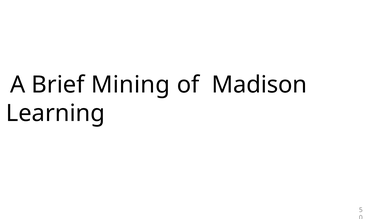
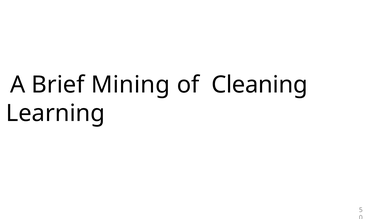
Madison: Madison -> Cleaning
